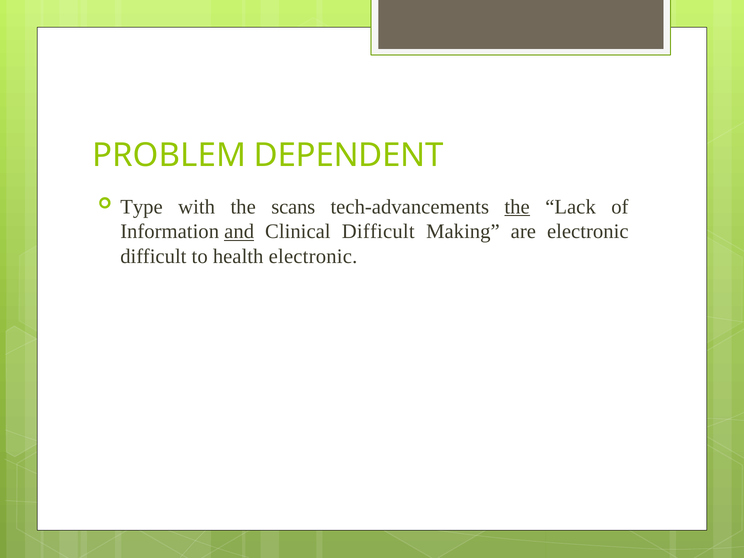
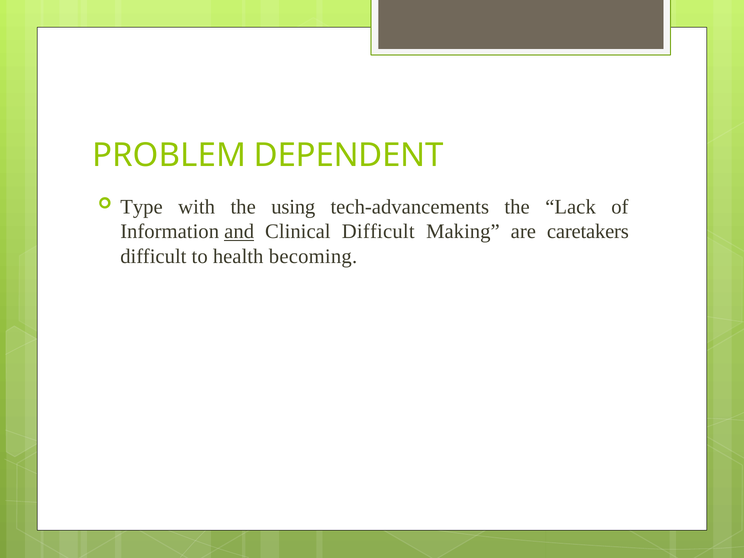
scans: scans -> using
the at (517, 207) underline: present -> none
are electronic: electronic -> caretakers
health electronic: electronic -> becoming
